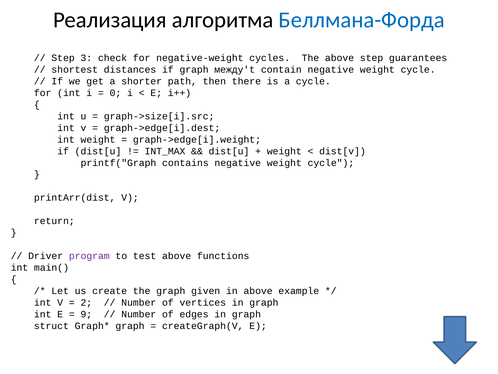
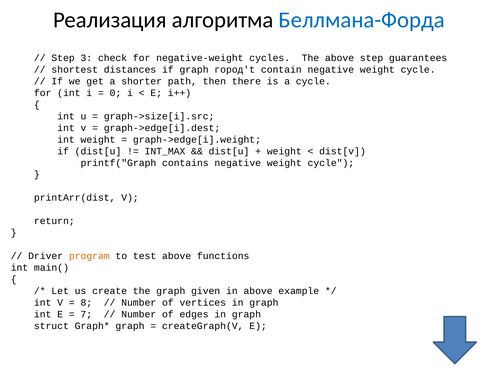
между't: между't -> город't
program colour: purple -> orange
2: 2 -> 8
9: 9 -> 7
